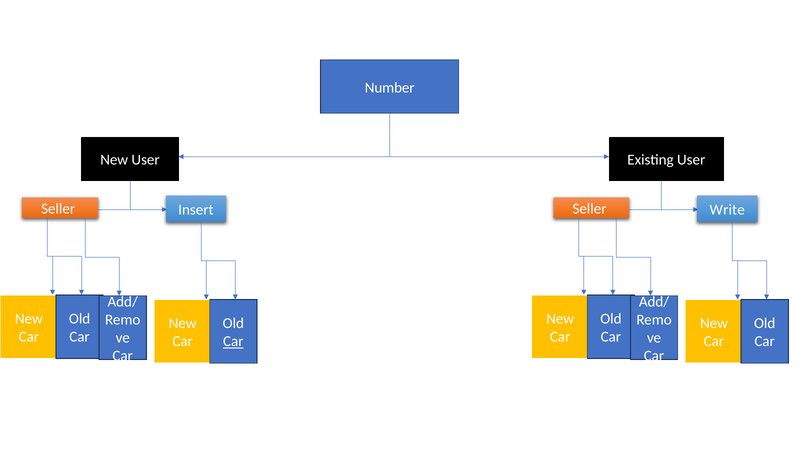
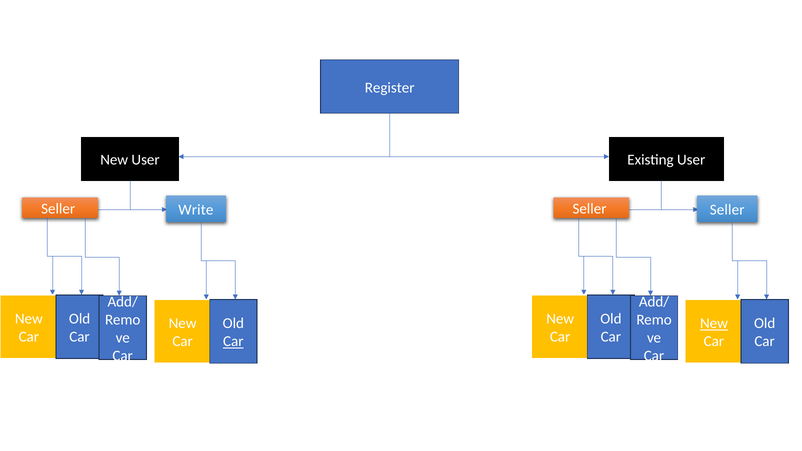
Number: Number -> Register
Insert: Insert -> Write
Seller Write: Write -> Seller
New at (714, 324) underline: none -> present
